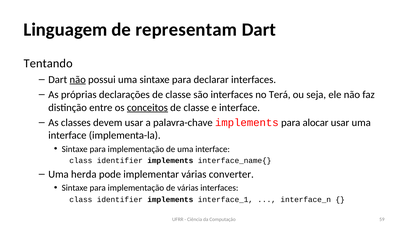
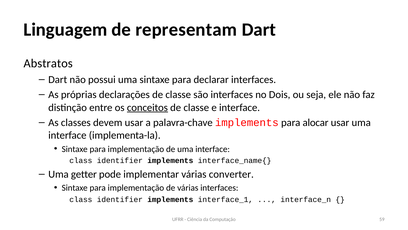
Tentando: Tentando -> Abstratos
não at (78, 79) underline: present -> none
Terá: Terá -> Dois
herda: herda -> getter
